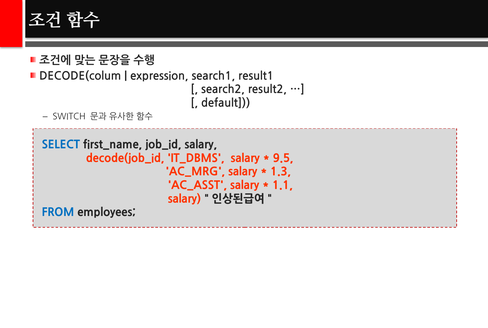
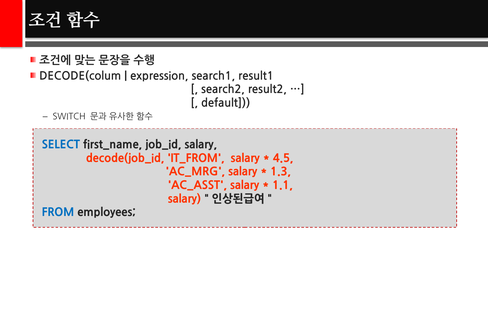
IT_DBMS: IT_DBMS -> IT_FROM
9.5: 9.5 -> 4.5
